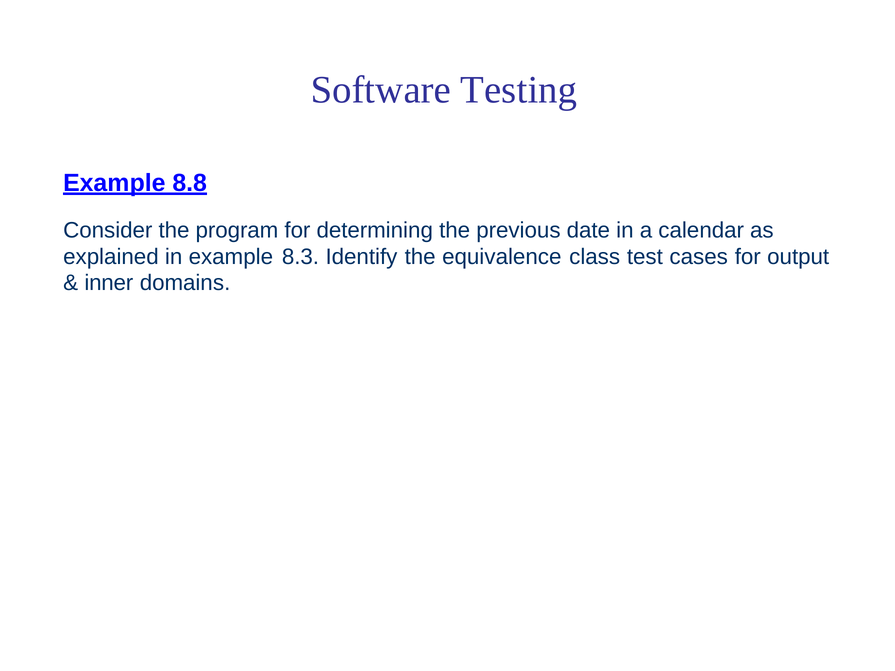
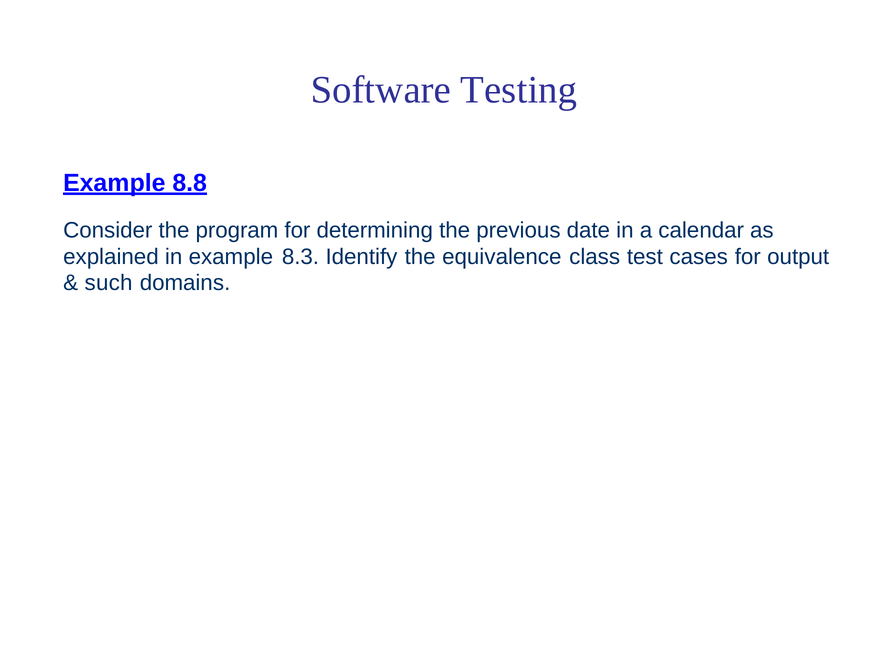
inner: inner -> such
